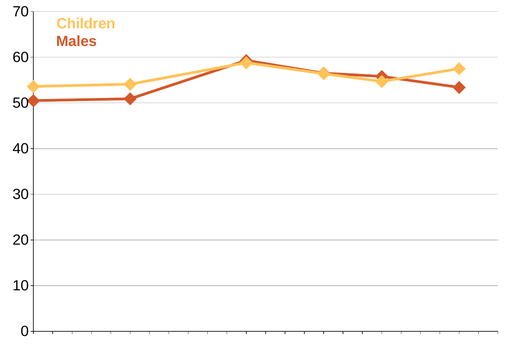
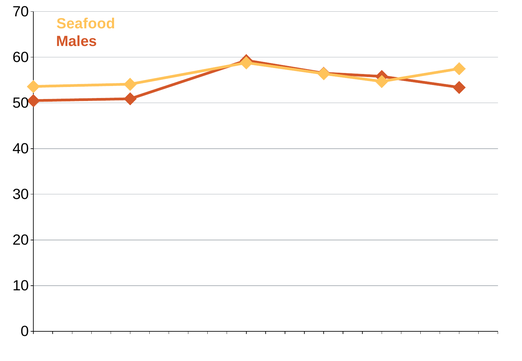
Children: Children -> Seafood
